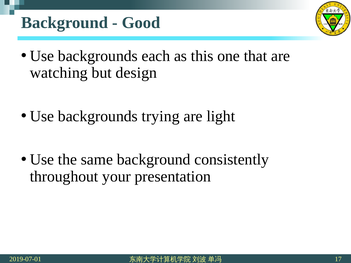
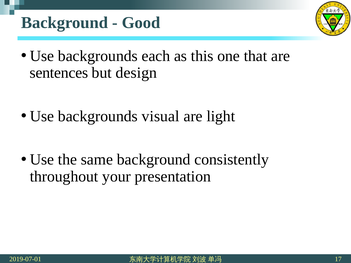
watching: watching -> sentences
trying: trying -> visual
